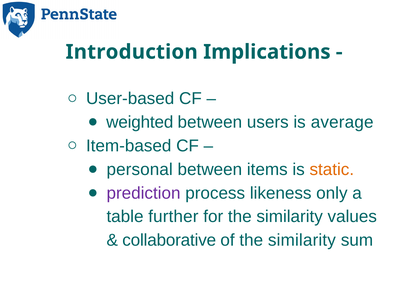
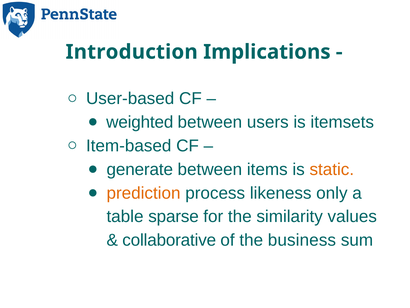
average: average -> itemsets
personal: personal -> generate
prediction colour: purple -> orange
further: further -> sparse
of the similarity: similarity -> business
